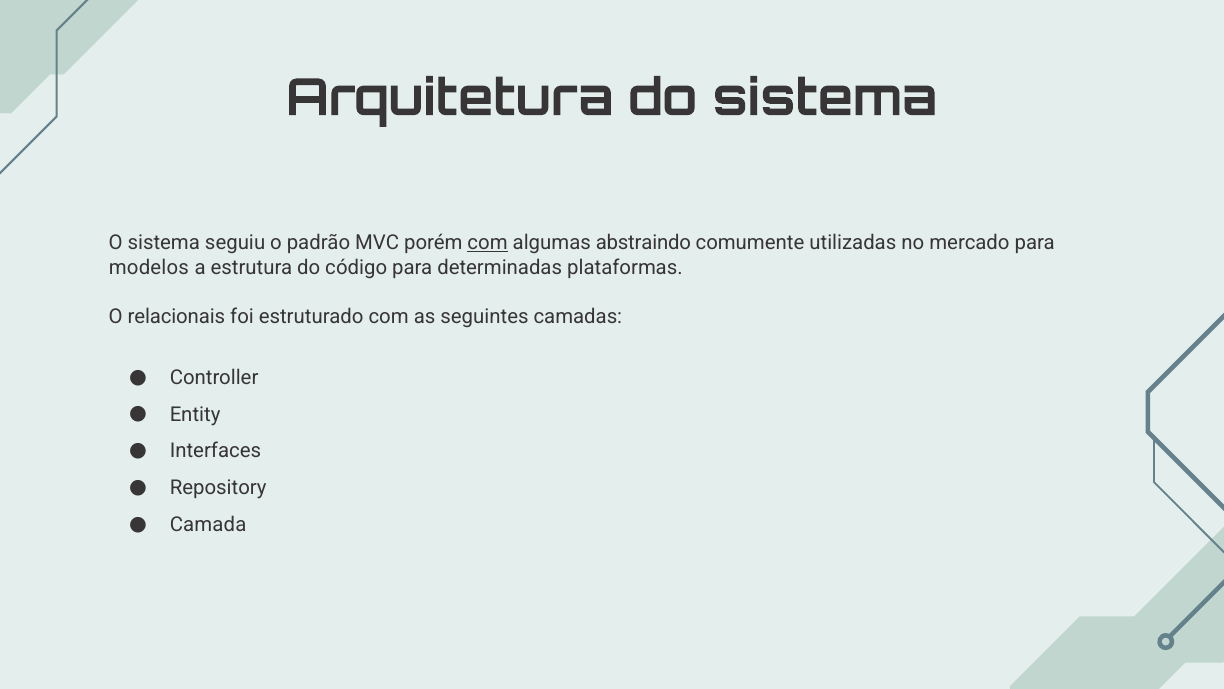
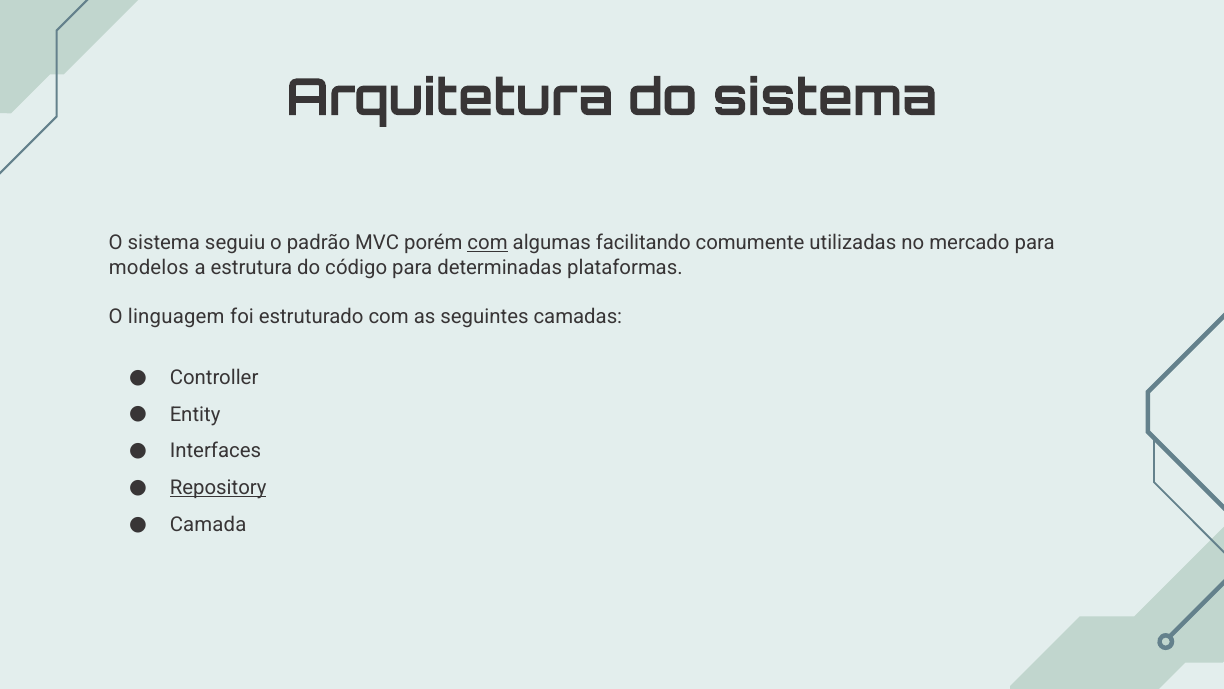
abstraindo: abstraindo -> facilitando
relacionais: relacionais -> linguagem
Repository underline: none -> present
